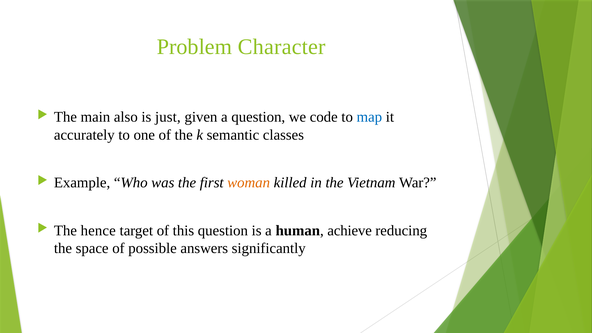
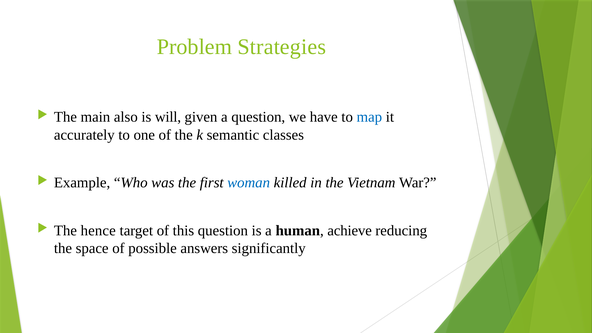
Character: Character -> Strategies
just: just -> will
code: code -> have
woman colour: orange -> blue
